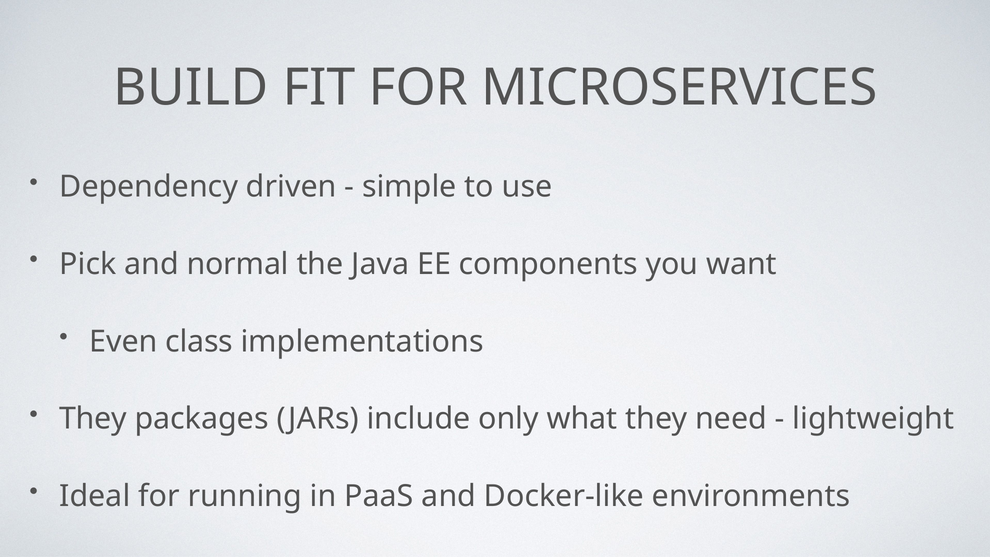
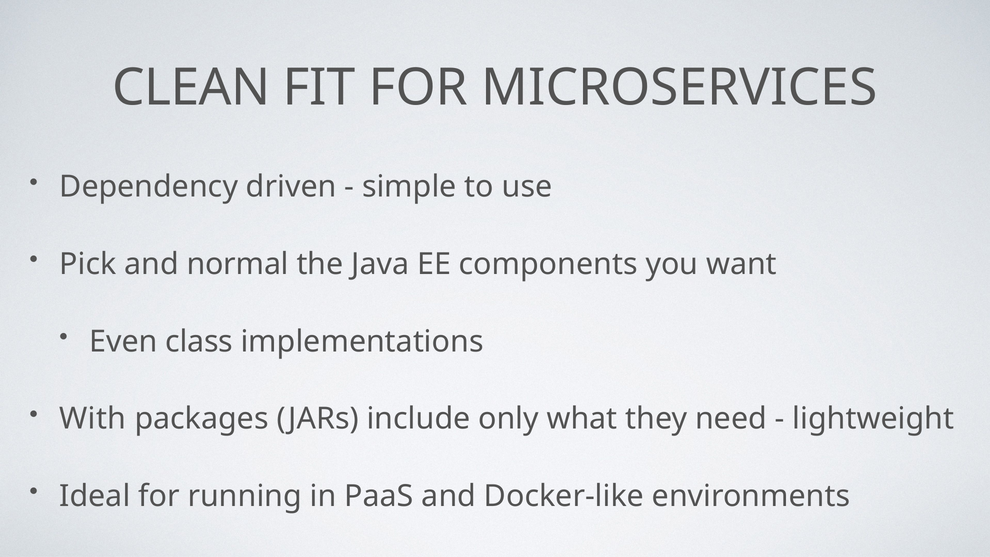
BUILD: BUILD -> CLEAN
They at (93, 419): They -> With
